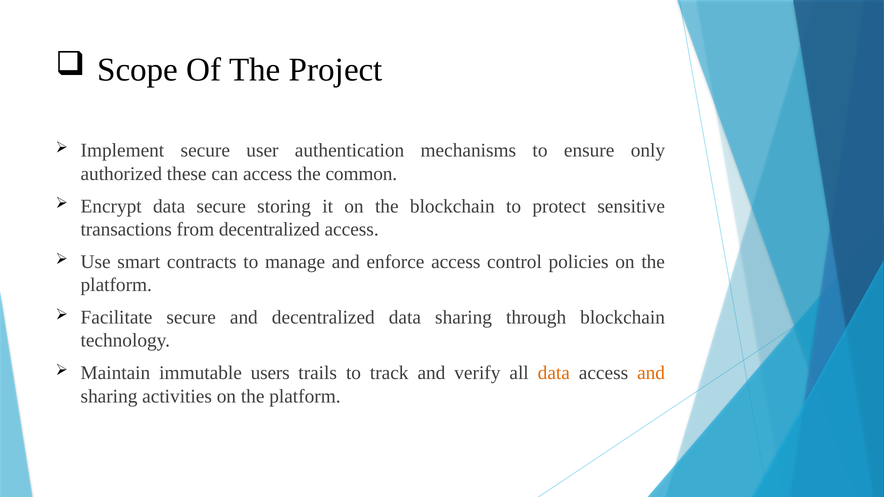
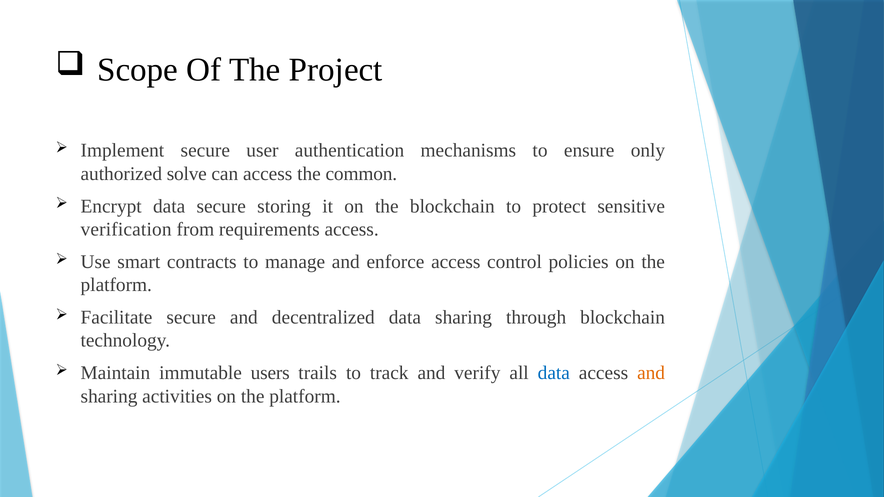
these: these -> solve
transactions: transactions -> verification
from decentralized: decentralized -> requirements
data at (554, 373) colour: orange -> blue
